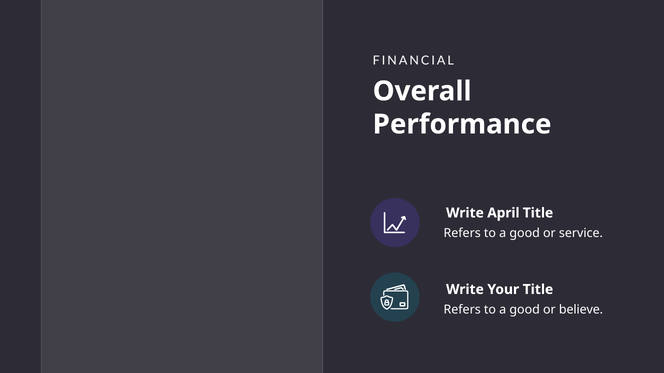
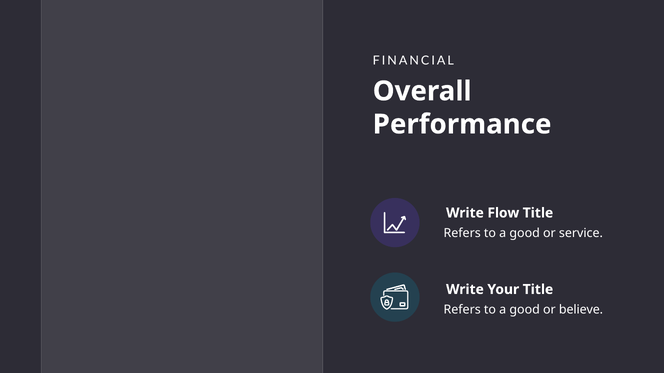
April: April -> Flow
